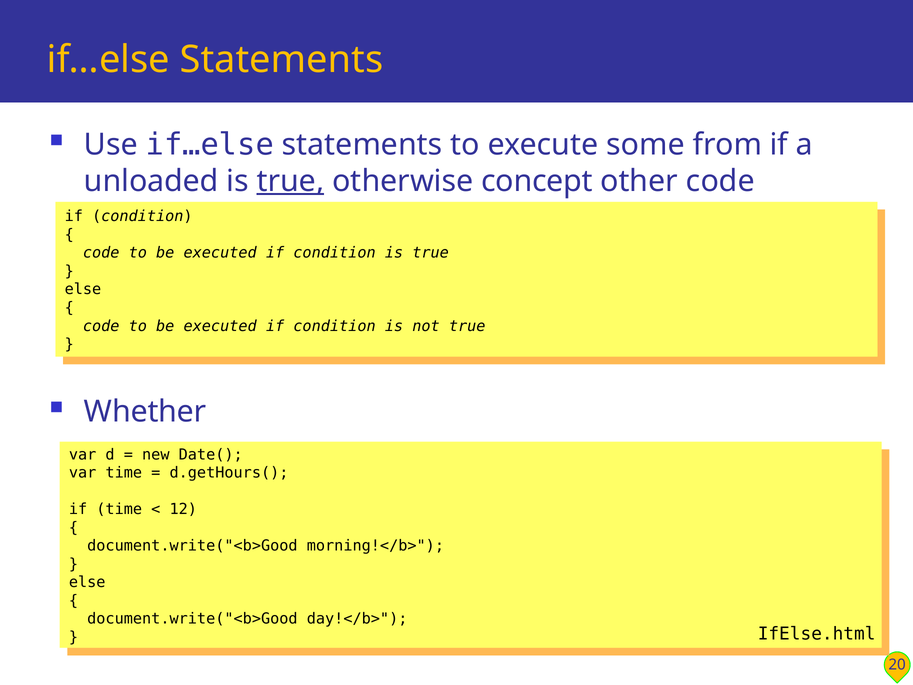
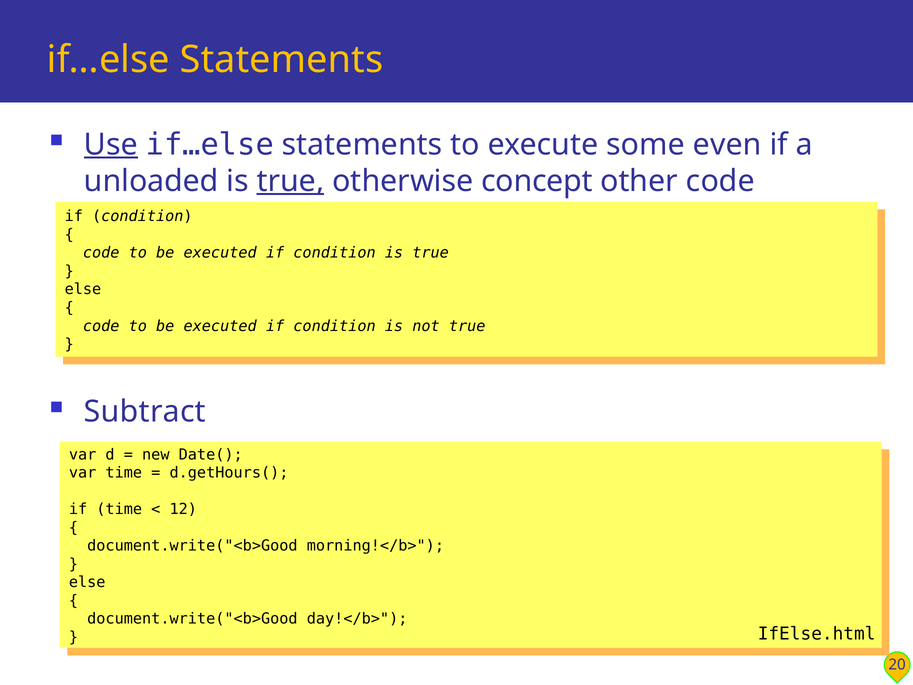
Use underline: none -> present
from: from -> even
Whether: Whether -> Subtract
